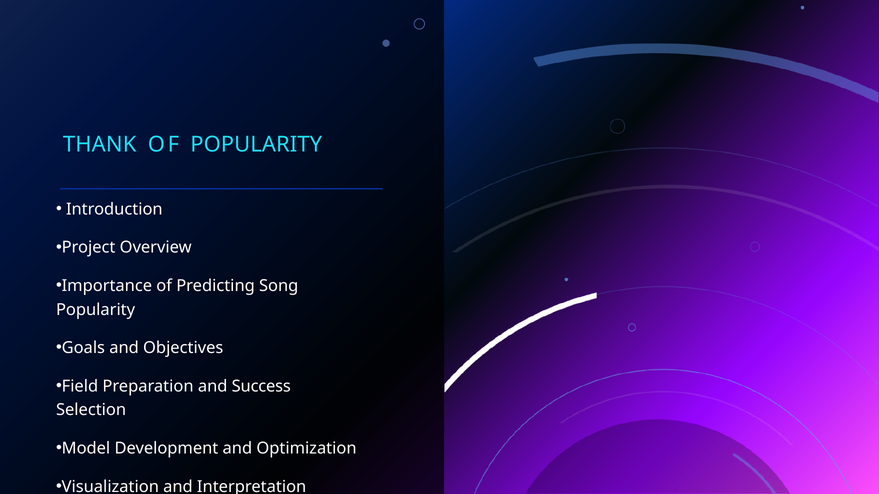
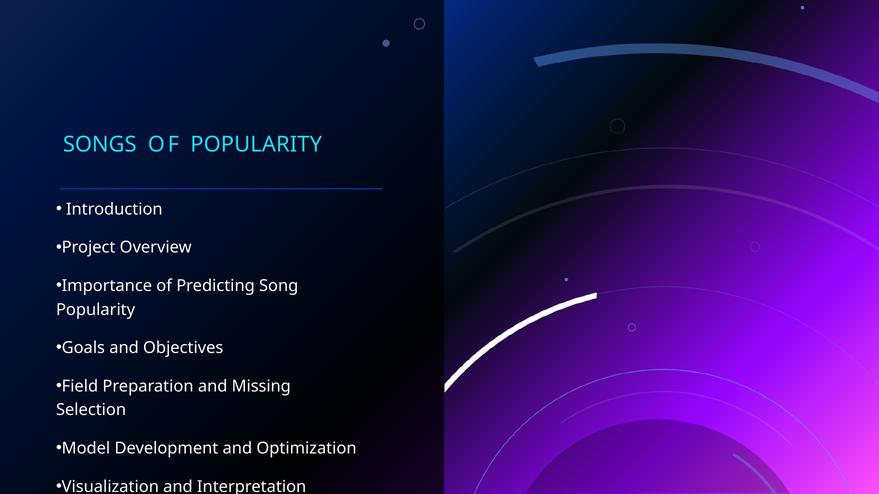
THANK: THANK -> SONGS
Success: Success -> Missing
